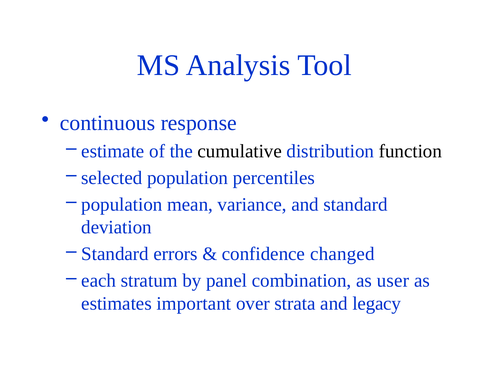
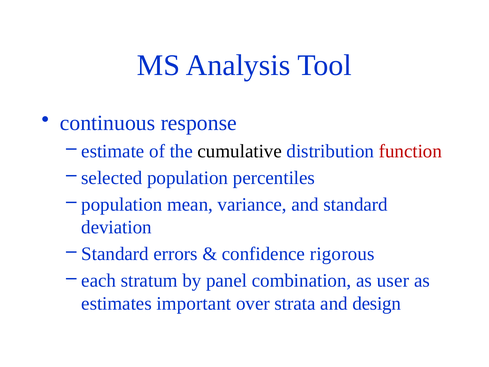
function colour: black -> red
changed: changed -> rigorous
legacy: legacy -> design
